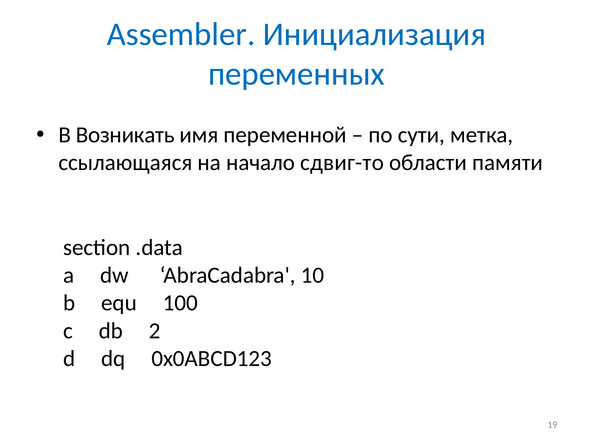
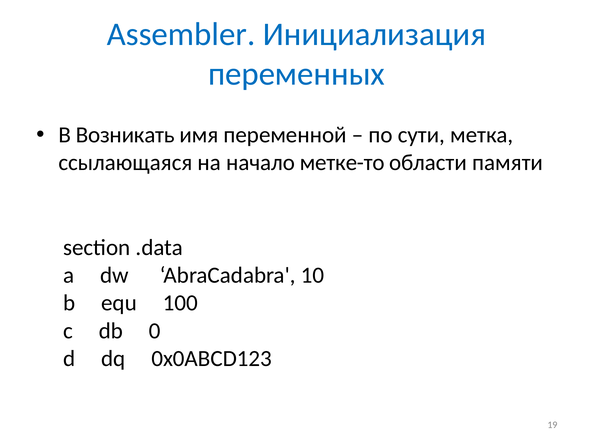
сдвиг-то: сдвиг-то -> метке-то
2: 2 -> 0
